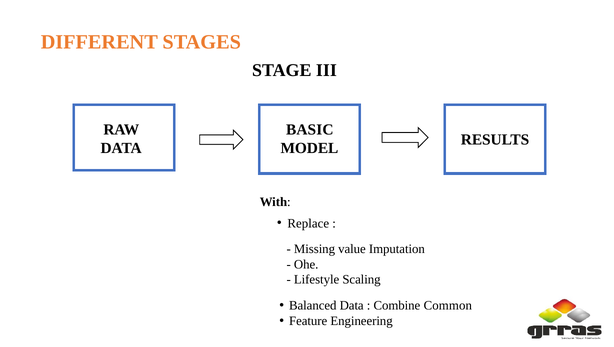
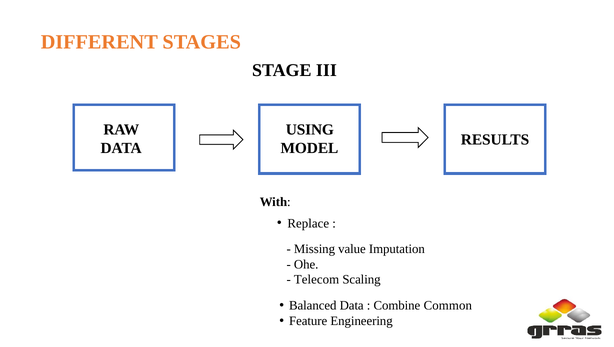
BASIC: BASIC -> USING
Lifestyle: Lifestyle -> Telecom
